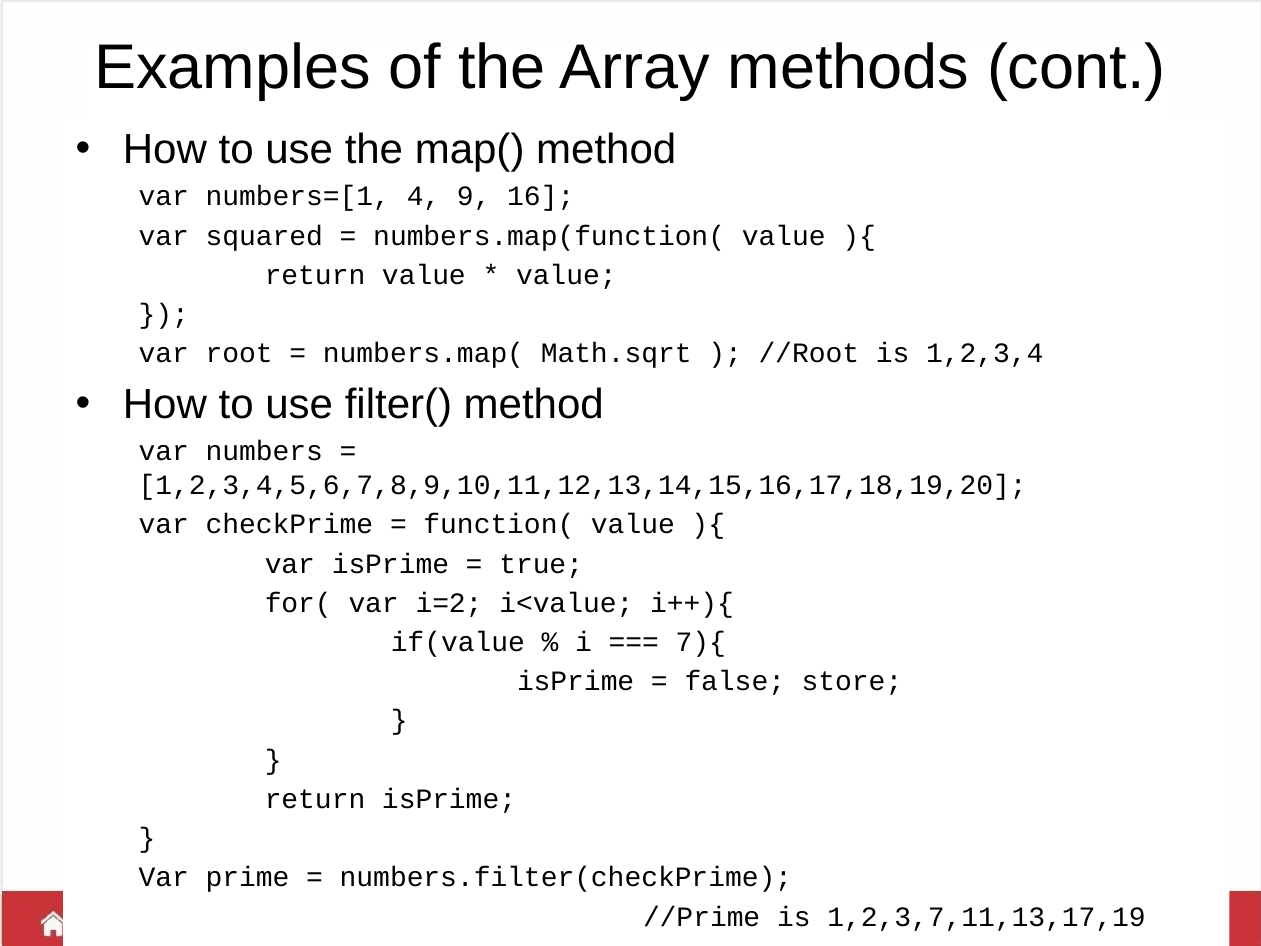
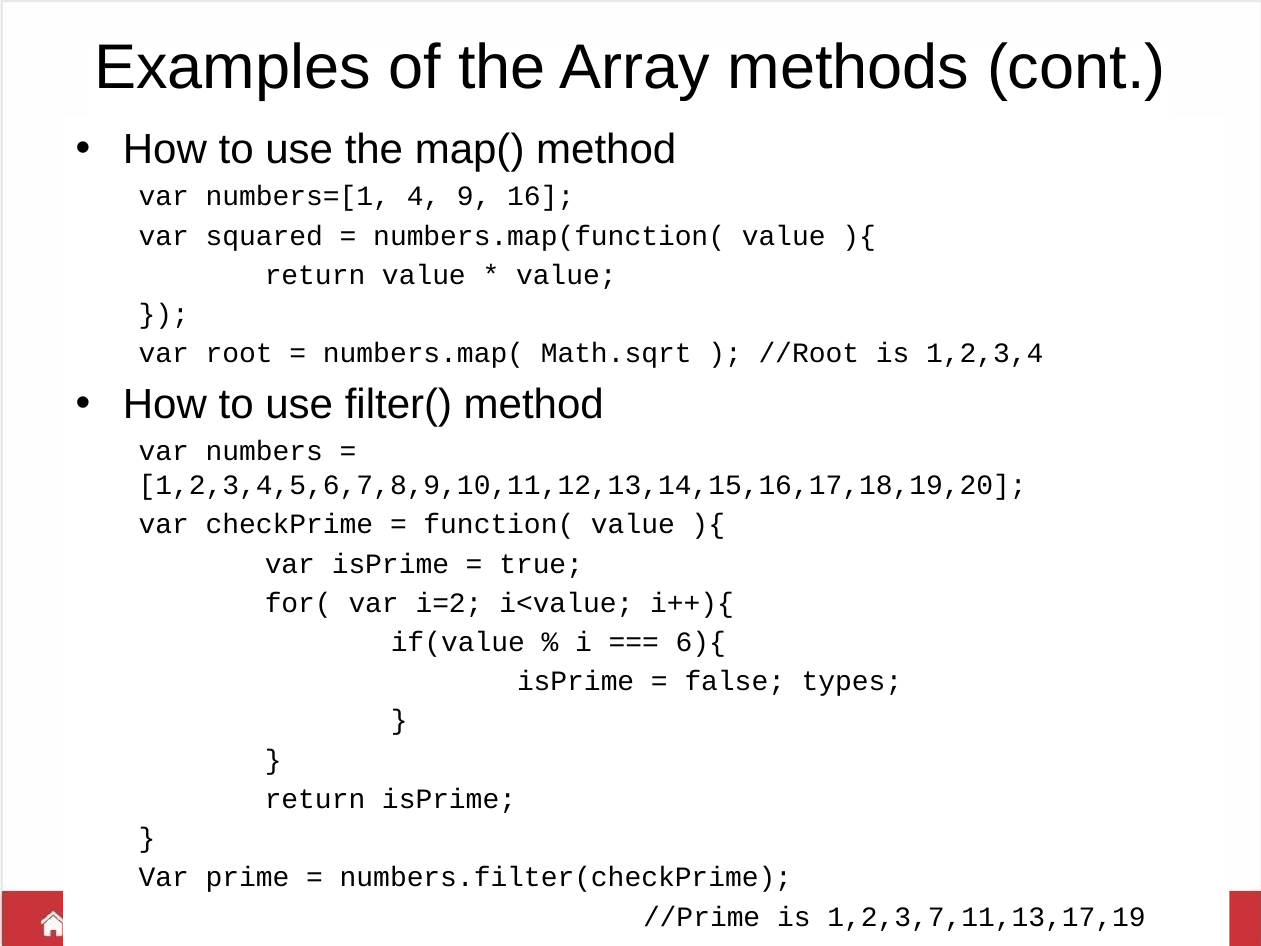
7){: 7){ -> 6){
store: store -> types
